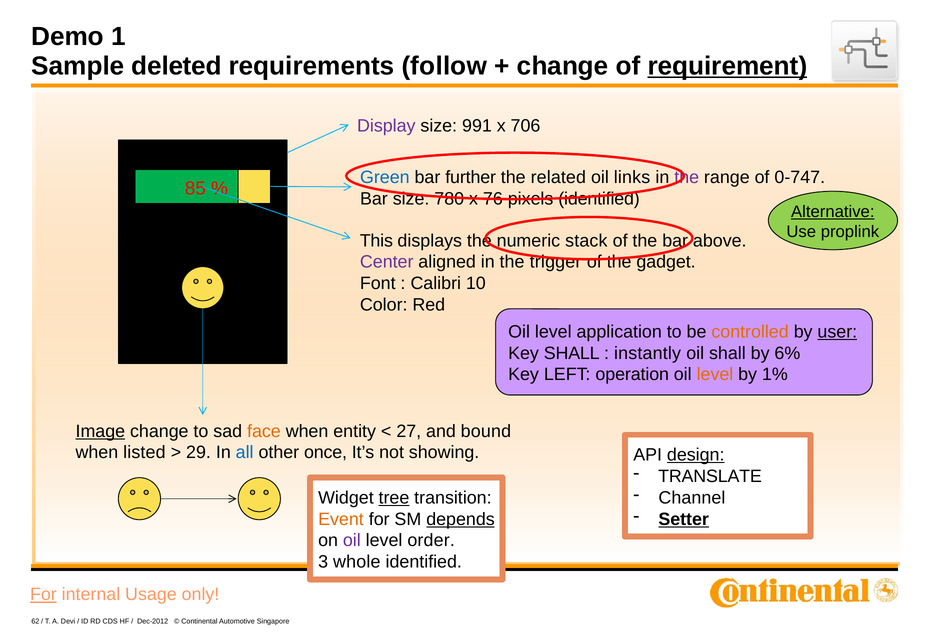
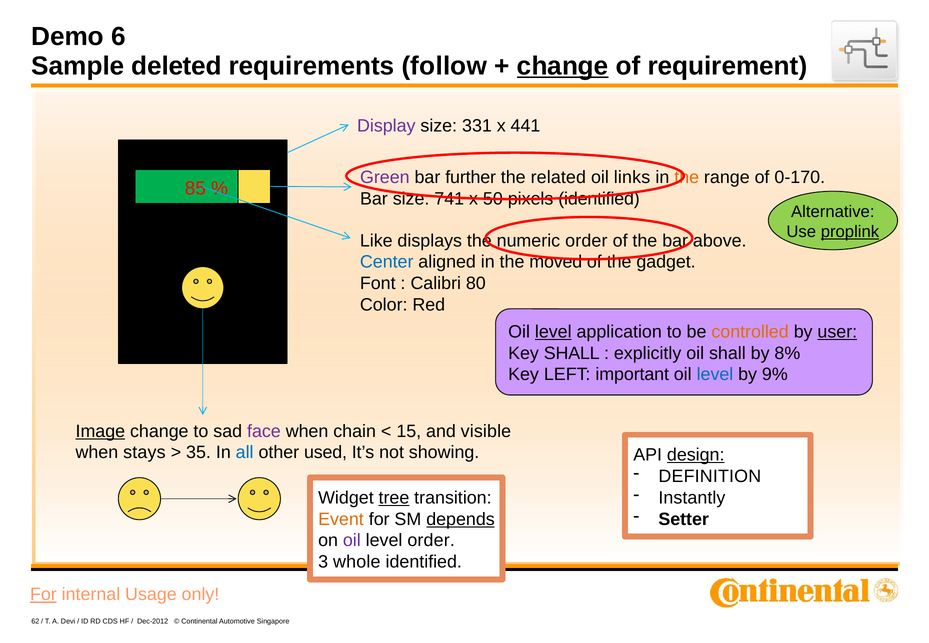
1: 1 -> 6
change at (563, 66) underline: none -> present
requirement underline: present -> none
991: 991 -> 331
706: 706 -> 441
Green colour: blue -> purple
the at (687, 177) colour: purple -> orange
0-747: 0-747 -> 0-170
780: 780 -> 741
76: 76 -> 50
Alternative underline: present -> none
proplink underline: none -> present
This: This -> Like
numeric stack: stack -> order
Center colour: purple -> blue
trigger: trigger -> moved
10: 10 -> 80
level at (553, 332) underline: none -> present
instantly: instantly -> explicitly
6%: 6% -> 8%
operation: operation -> important
level at (715, 375) colour: orange -> blue
1%: 1% -> 9%
face colour: orange -> purple
entity: entity -> chain
27: 27 -> 15
bound: bound -> visible
listed: listed -> stays
29: 29 -> 35
once: once -> used
TRANSLATE: TRANSLATE -> DEFINITION
Channel: Channel -> Instantly
Setter underline: present -> none
